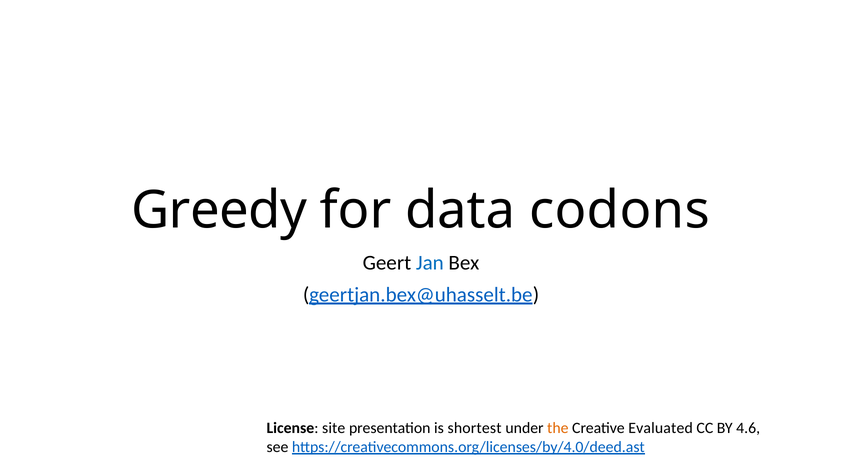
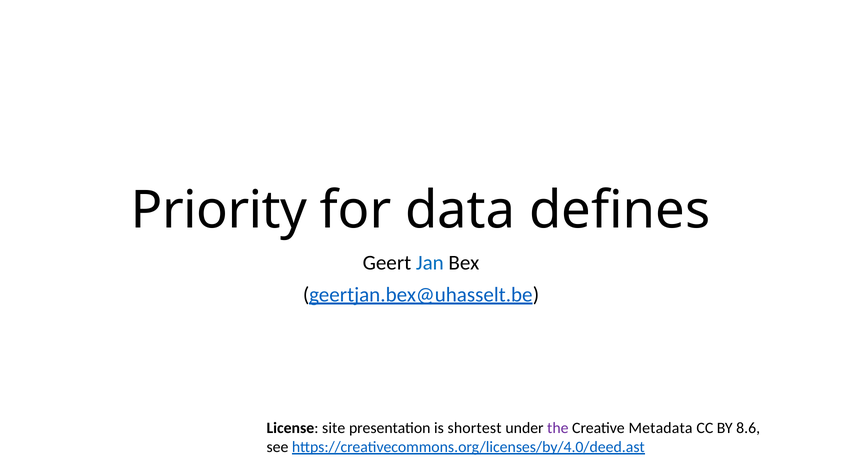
Greedy: Greedy -> Priority
codons: codons -> defines
the colour: orange -> purple
Evaluated: Evaluated -> Metadata
4.6: 4.6 -> 8.6
